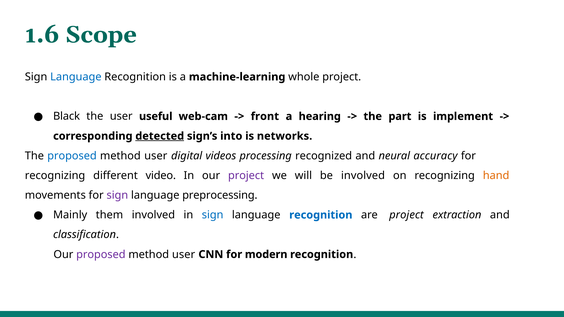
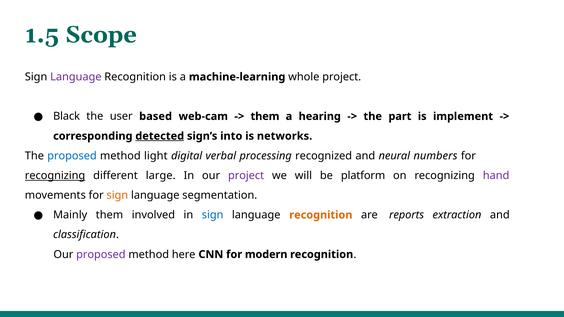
1.6: 1.6 -> 1.5
Language at (76, 77) colour: blue -> purple
useful: useful -> based
front at (265, 116): front -> them
user at (156, 156): user -> light
videos: videos -> verbal
accuracy: accuracy -> numbers
recognizing at (55, 176) underline: none -> present
video: video -> large
be involved: involved -> platform
hand colour: orange -> purple
sign at (117, 195) colour: purple -> orange
preprocessing: preprocessing -> segmentation
recognition at (321, 215) colour: blue -> orange
are project: project -> reports
user at (184, 255): user -> here
